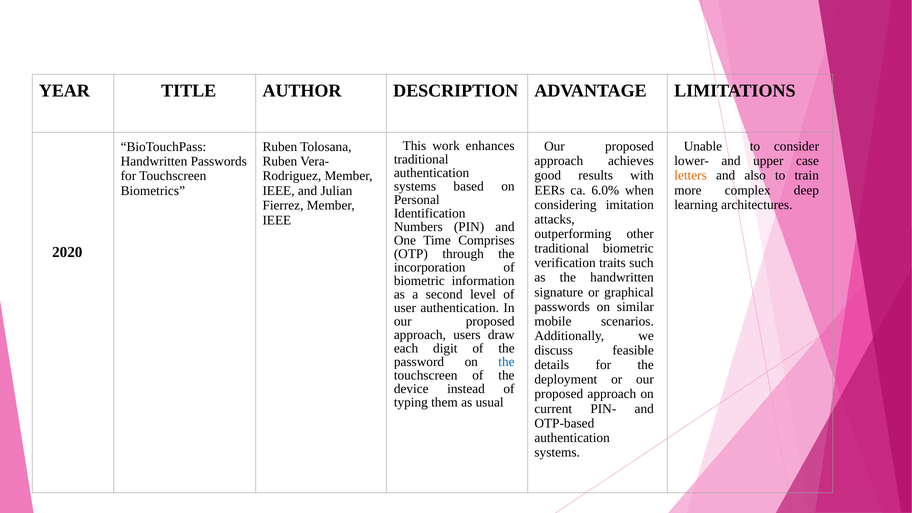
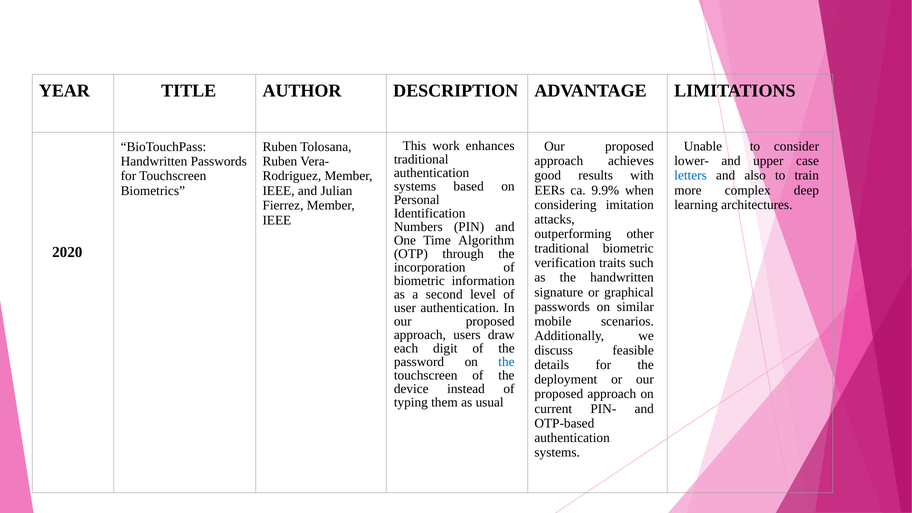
letters colour: orange -> blue
6.0%: 6.0% -> 9.9%
Comprises: Comprises -> Algorithm
